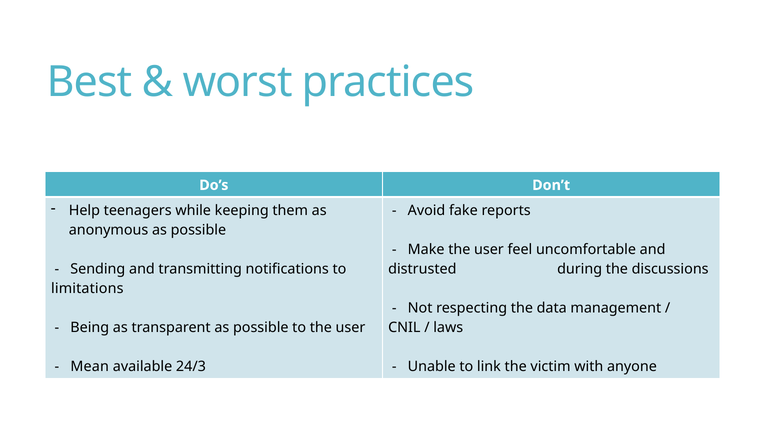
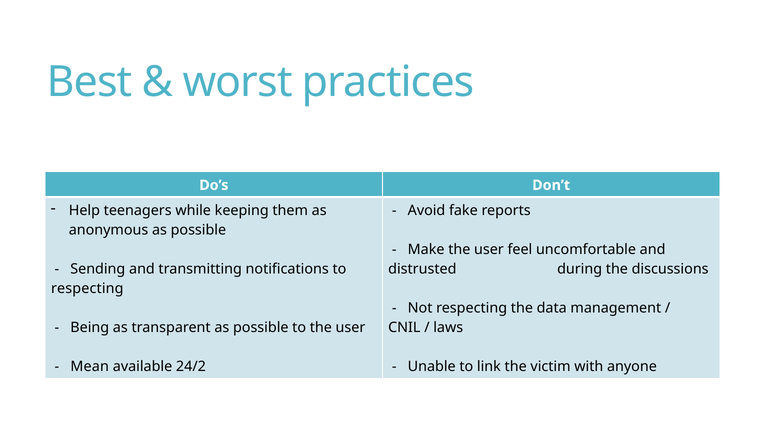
limitations at (87, 289): limitations -> respecting
24/3: 24/3 -> 24/2
